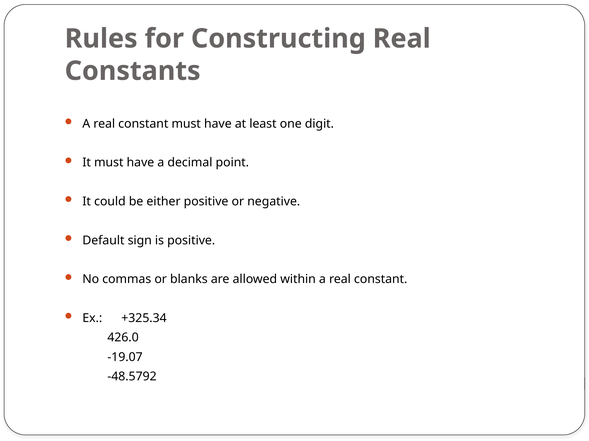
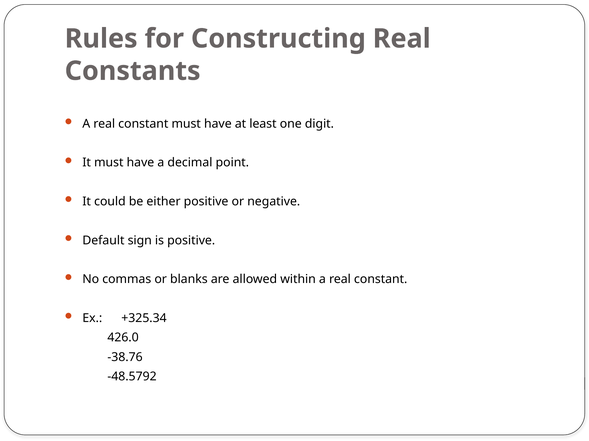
-19.07: -19.07 -> -38.76
